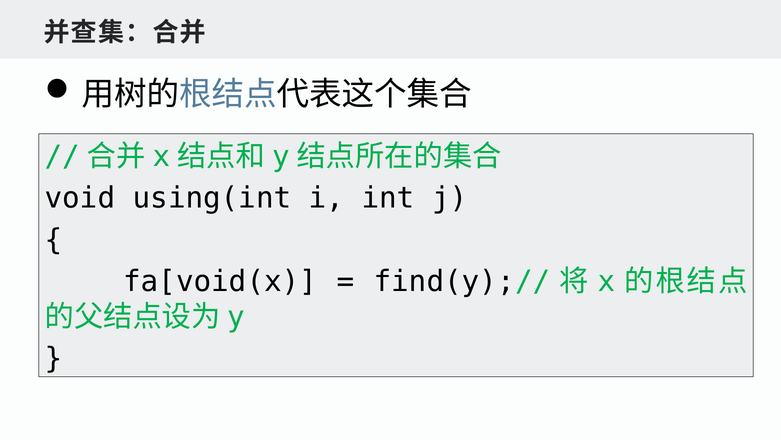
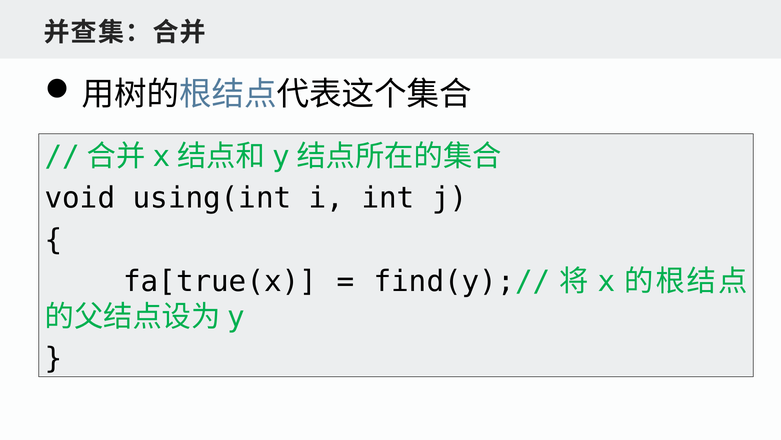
fa[void(x: fa[void(x -> fa[true(x
